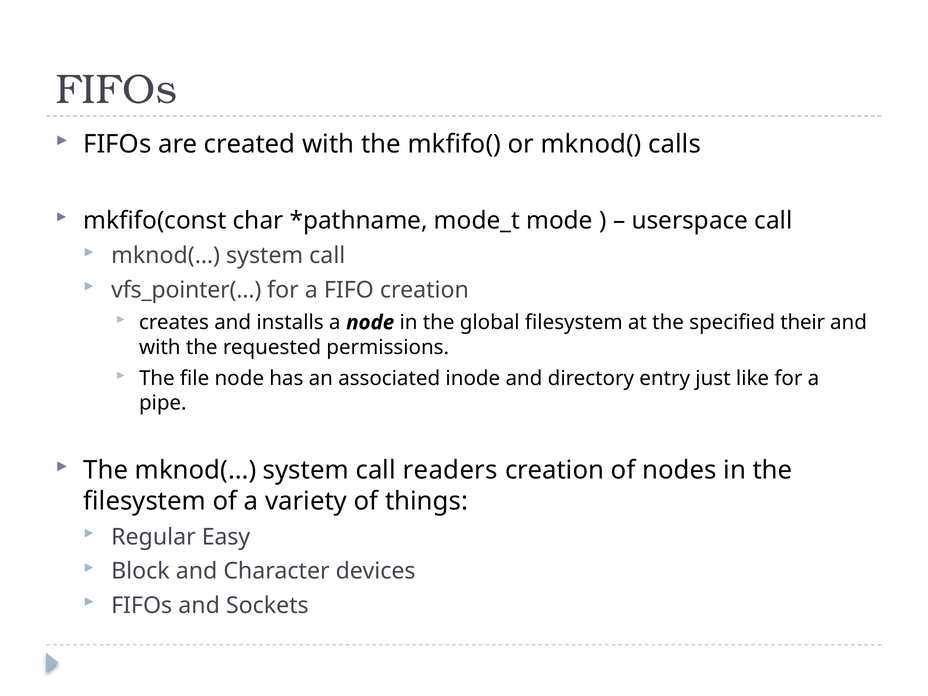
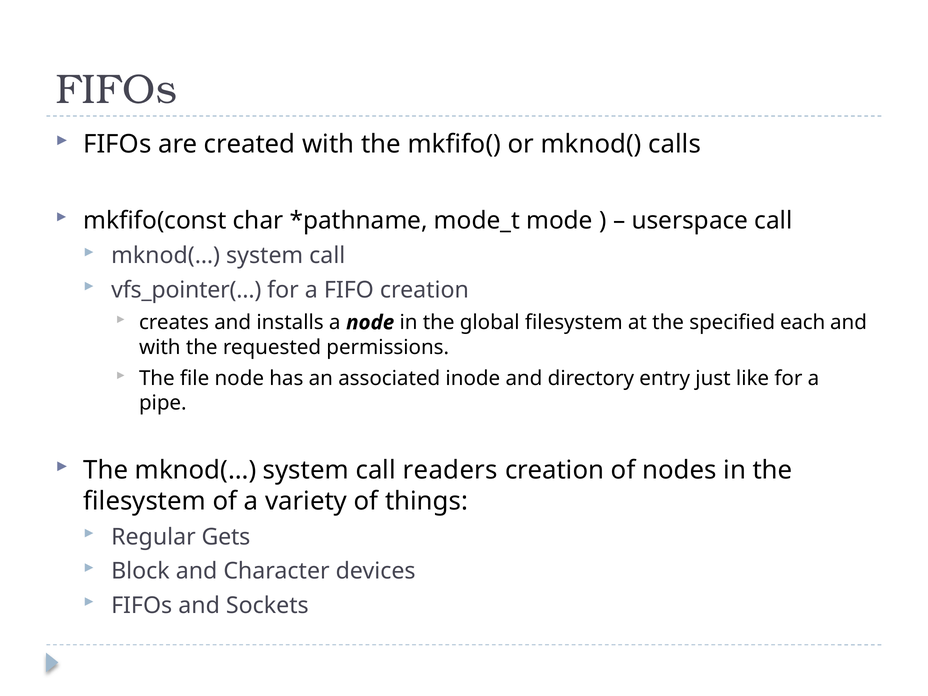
their: their -> each
Easy: Easy -> Gets
